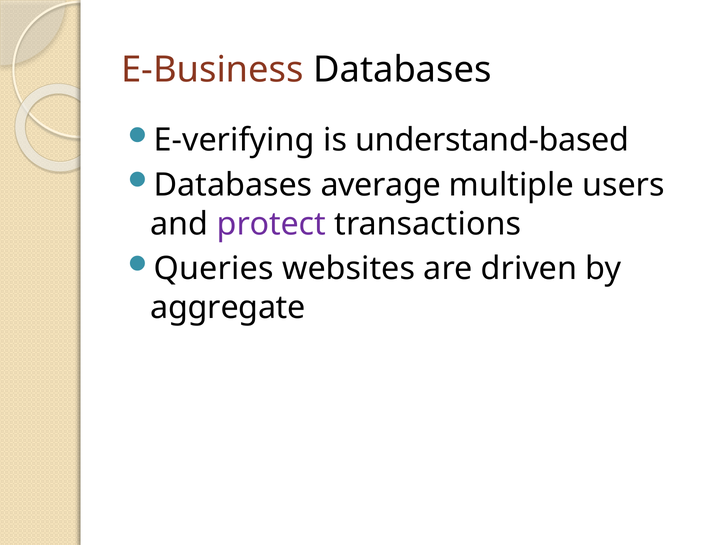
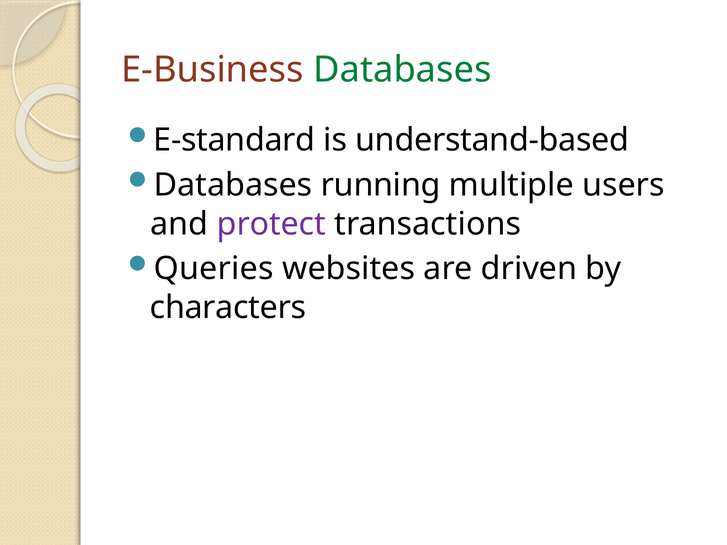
Databases at (402, 70) colour: black -> green
E-verifying: E-verifying -> E-standard
average: average -> running
aggregate: aggregate -> characters
